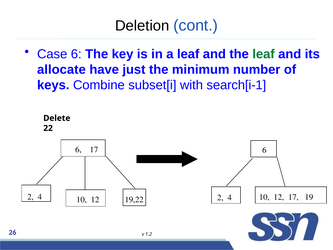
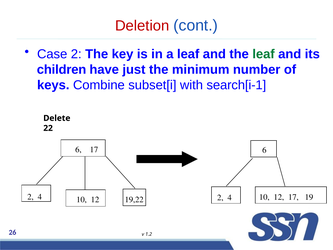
Deletion colour: black -> red
Case 6: 6 -> 2
allocate: allocate -> children
